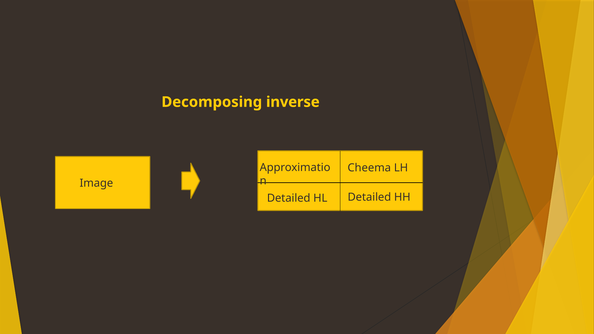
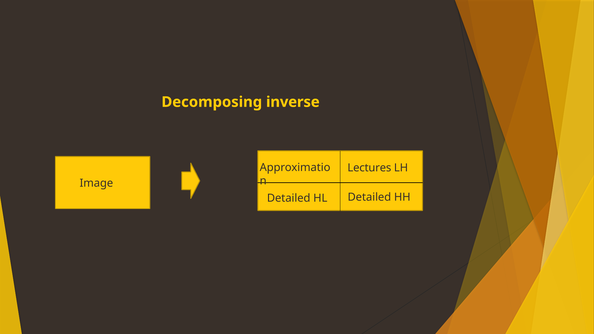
Cheema: Cheema -> Lectures
